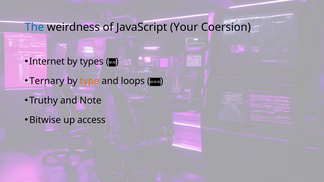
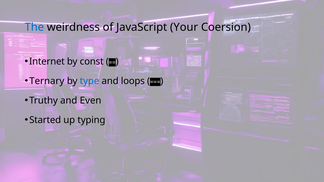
types: types -> const
type colour: orange -> blue
Note: Note -> Even
Bitwise: Bitwise -> Started
access: access -> typing
